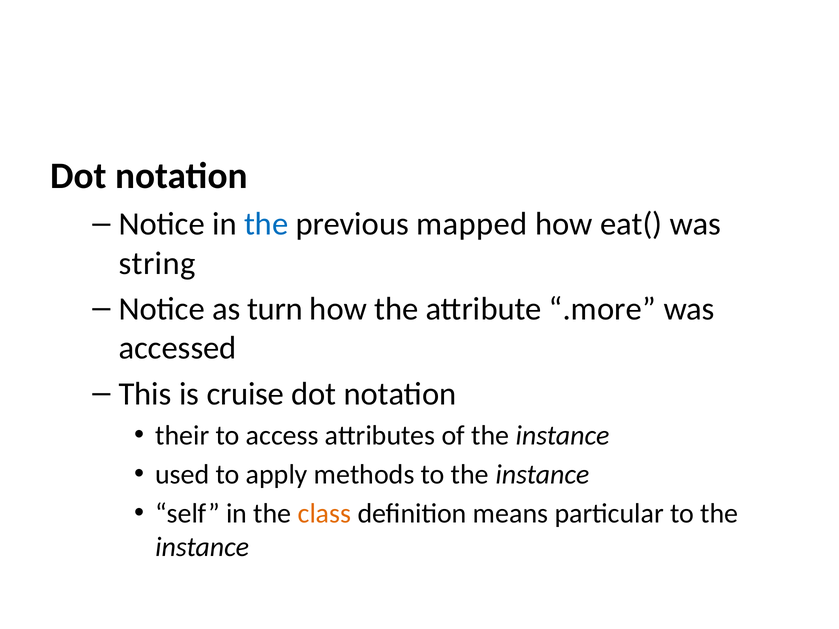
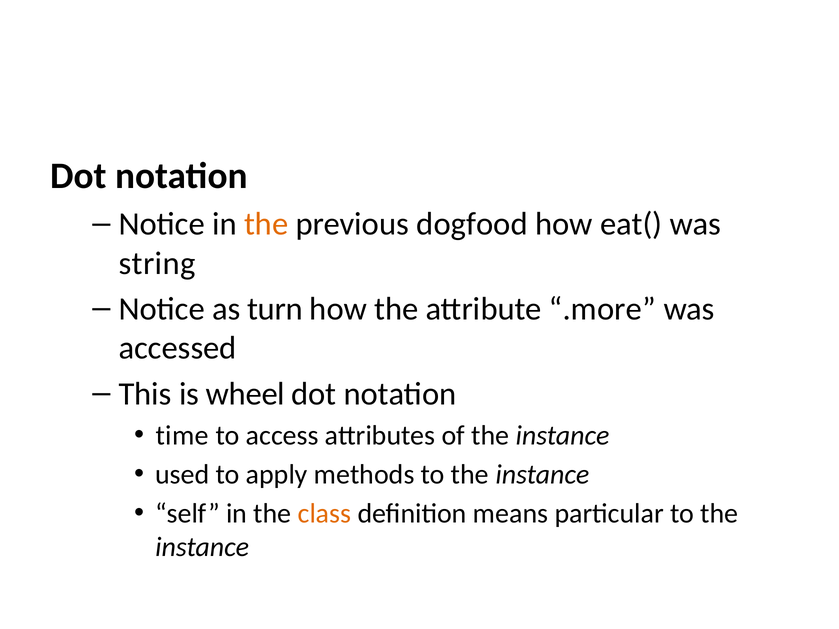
the at (266, 224) colour: blue -> orange
mapped: mapped -> dogfood
cruise: cruise -> wheel
their: their -> time
